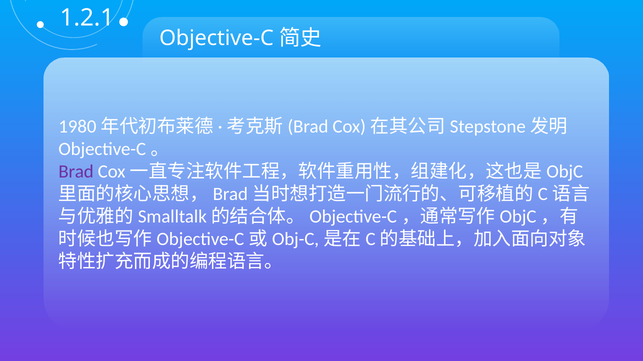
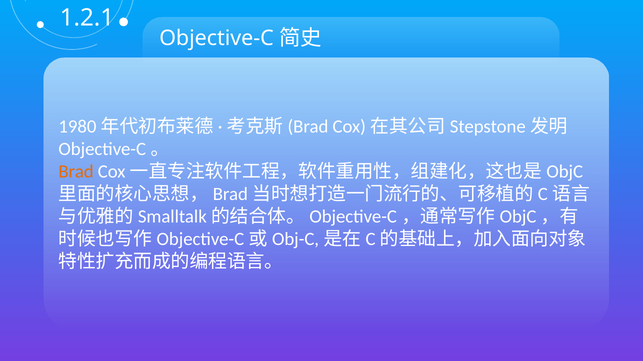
Brad colour: purple -> orange
